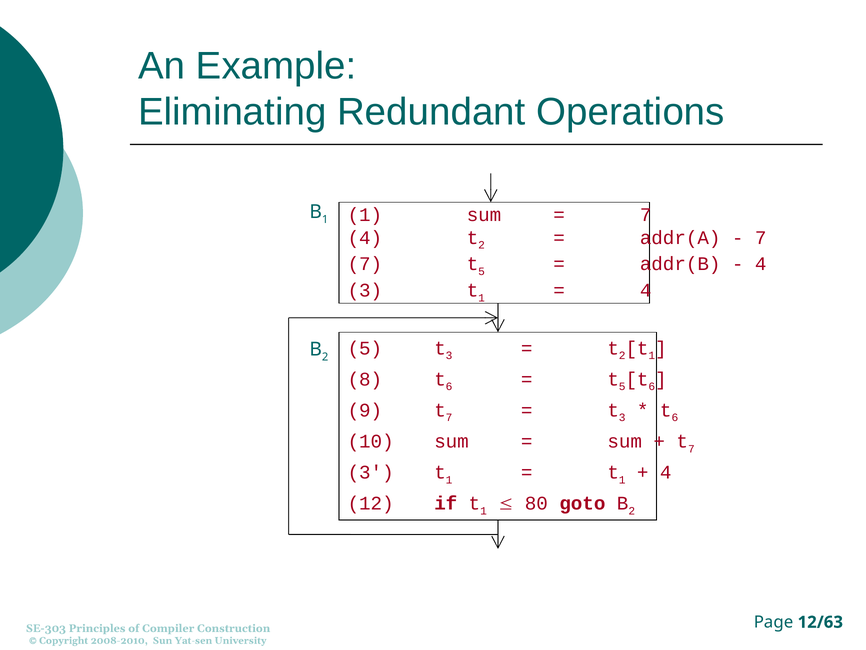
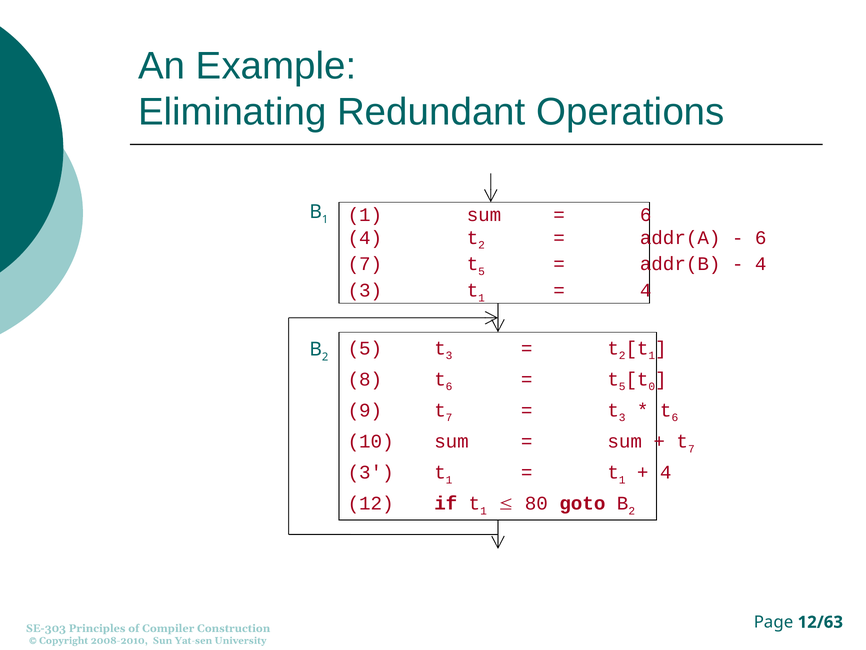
7 at (646, 215): 7 -> 6
7 at (761, 238): 7 -> 6
6 at (652, 386): 6 -> 0
